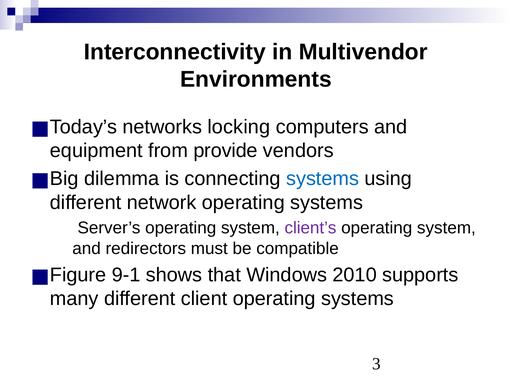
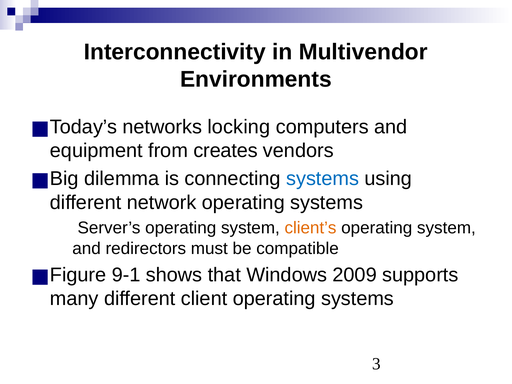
provide: provide -> creates
client’s colour: purple -> orange
2010: 2010 -> 2009
